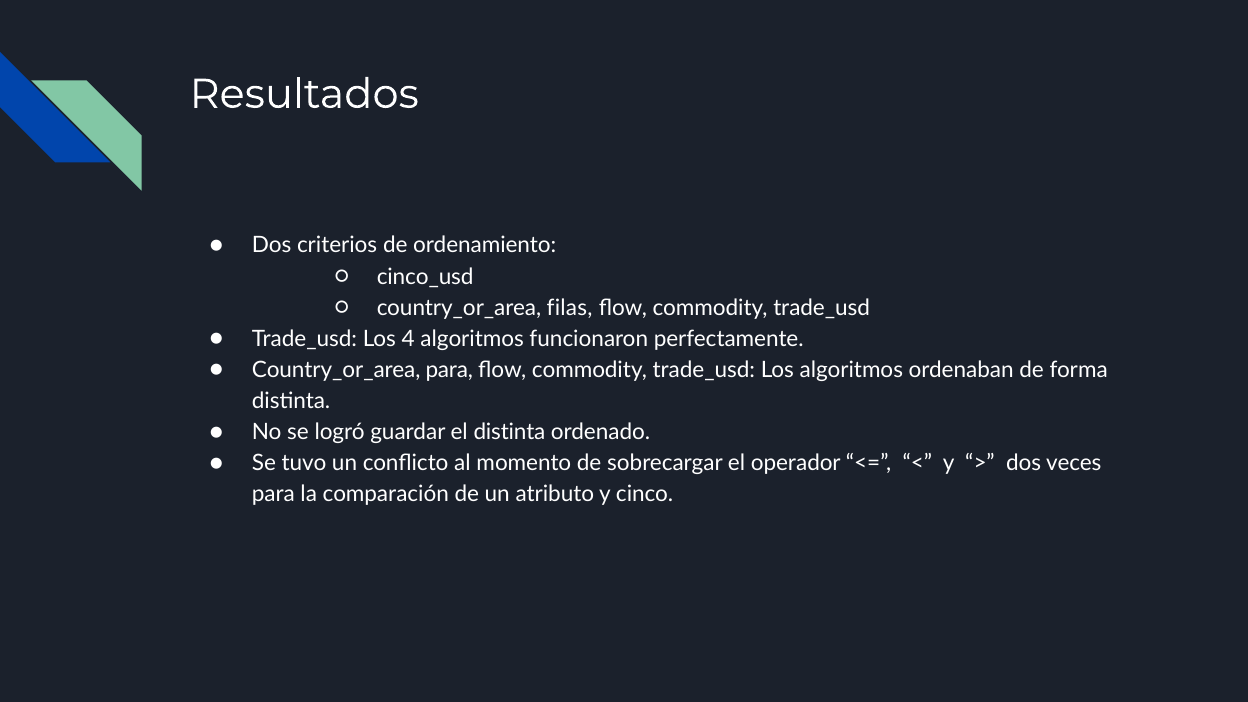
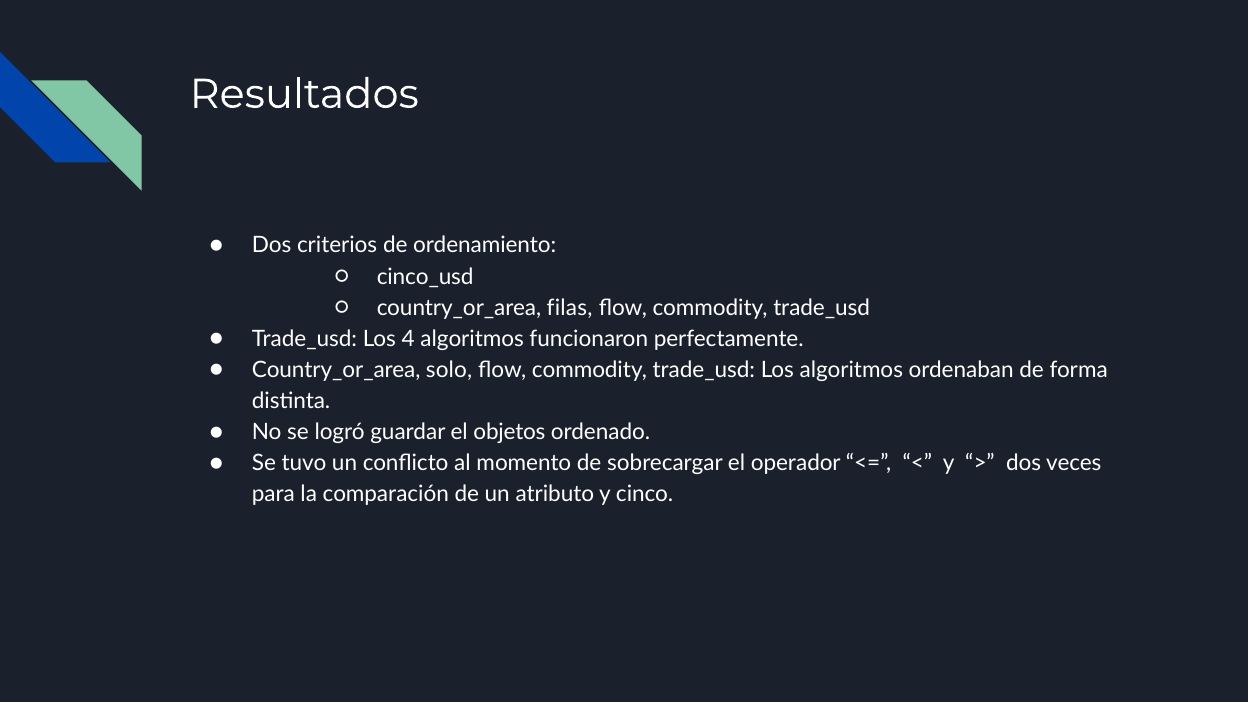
Country_or_area para: para -> solo
el distinta: distinta -> objetos
